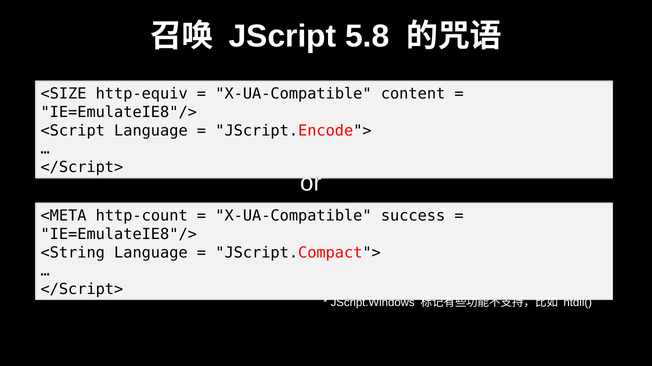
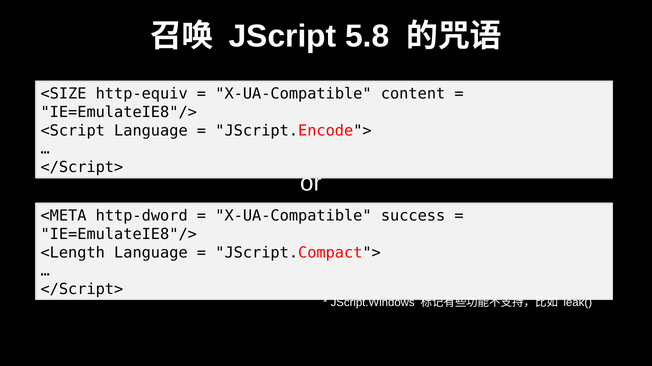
http-count: http-count -> http-dword
<String: <String -> <Length
ntdll(: ntdll( -> leak(
